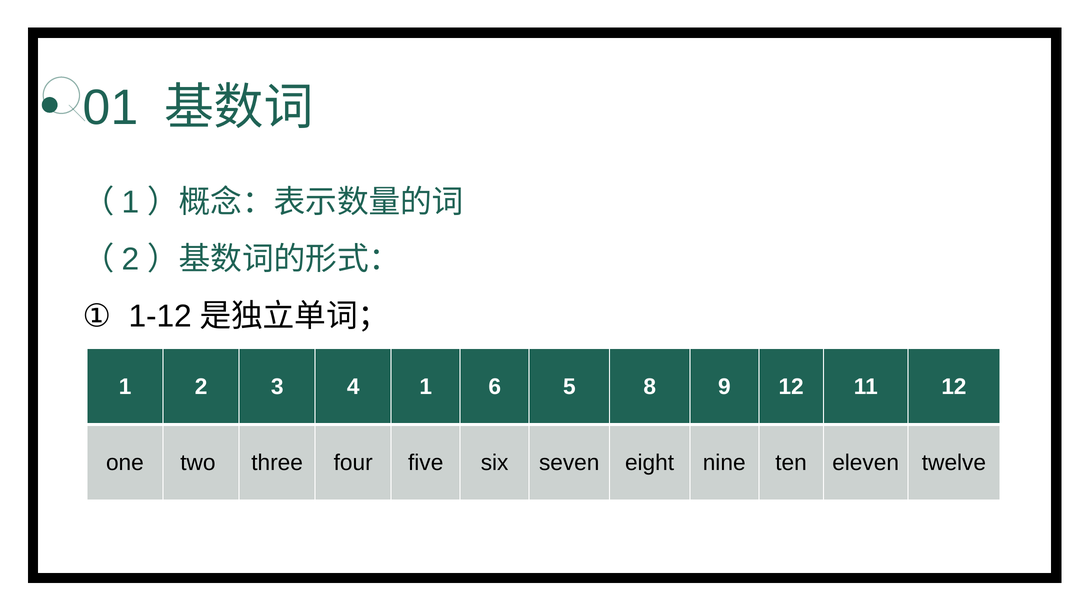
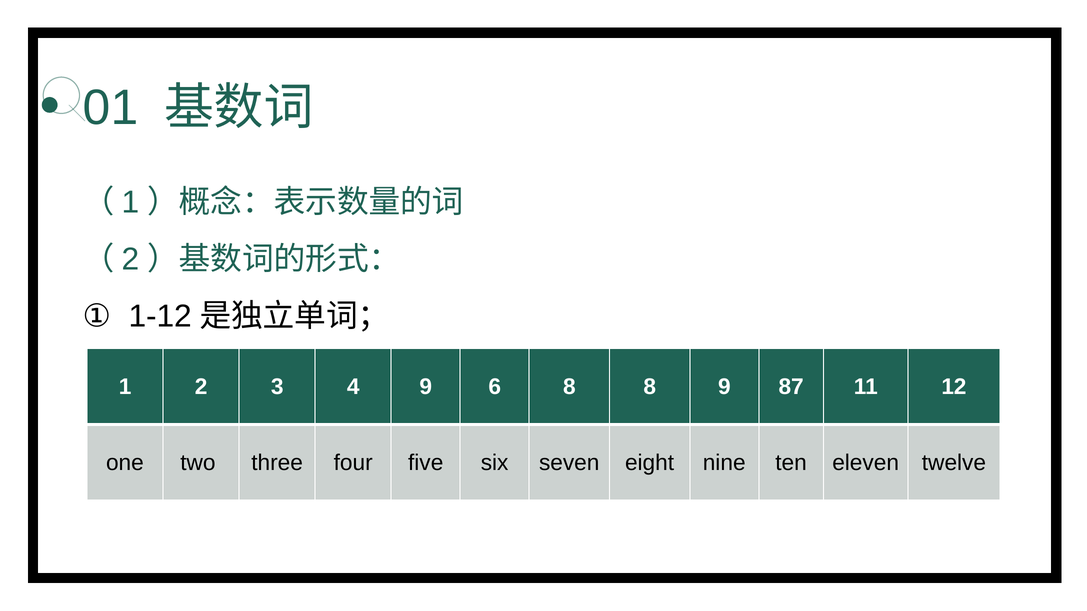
4 1: 1 -> 9
6 5: 5 -> 8
9 12: 12 -> 87
